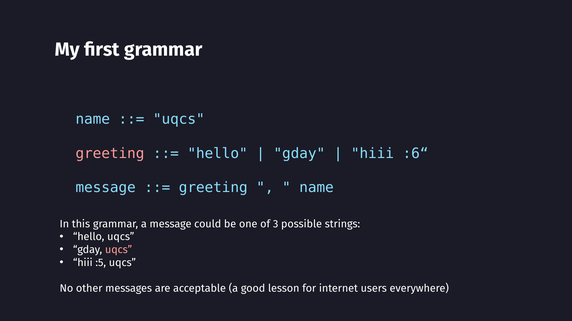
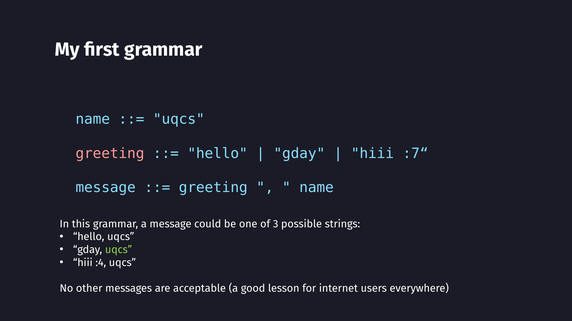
:6“: :6“ -> :7“
uqcs at (119, 250) colour: pink -> light green
:5: :5 -> :4
